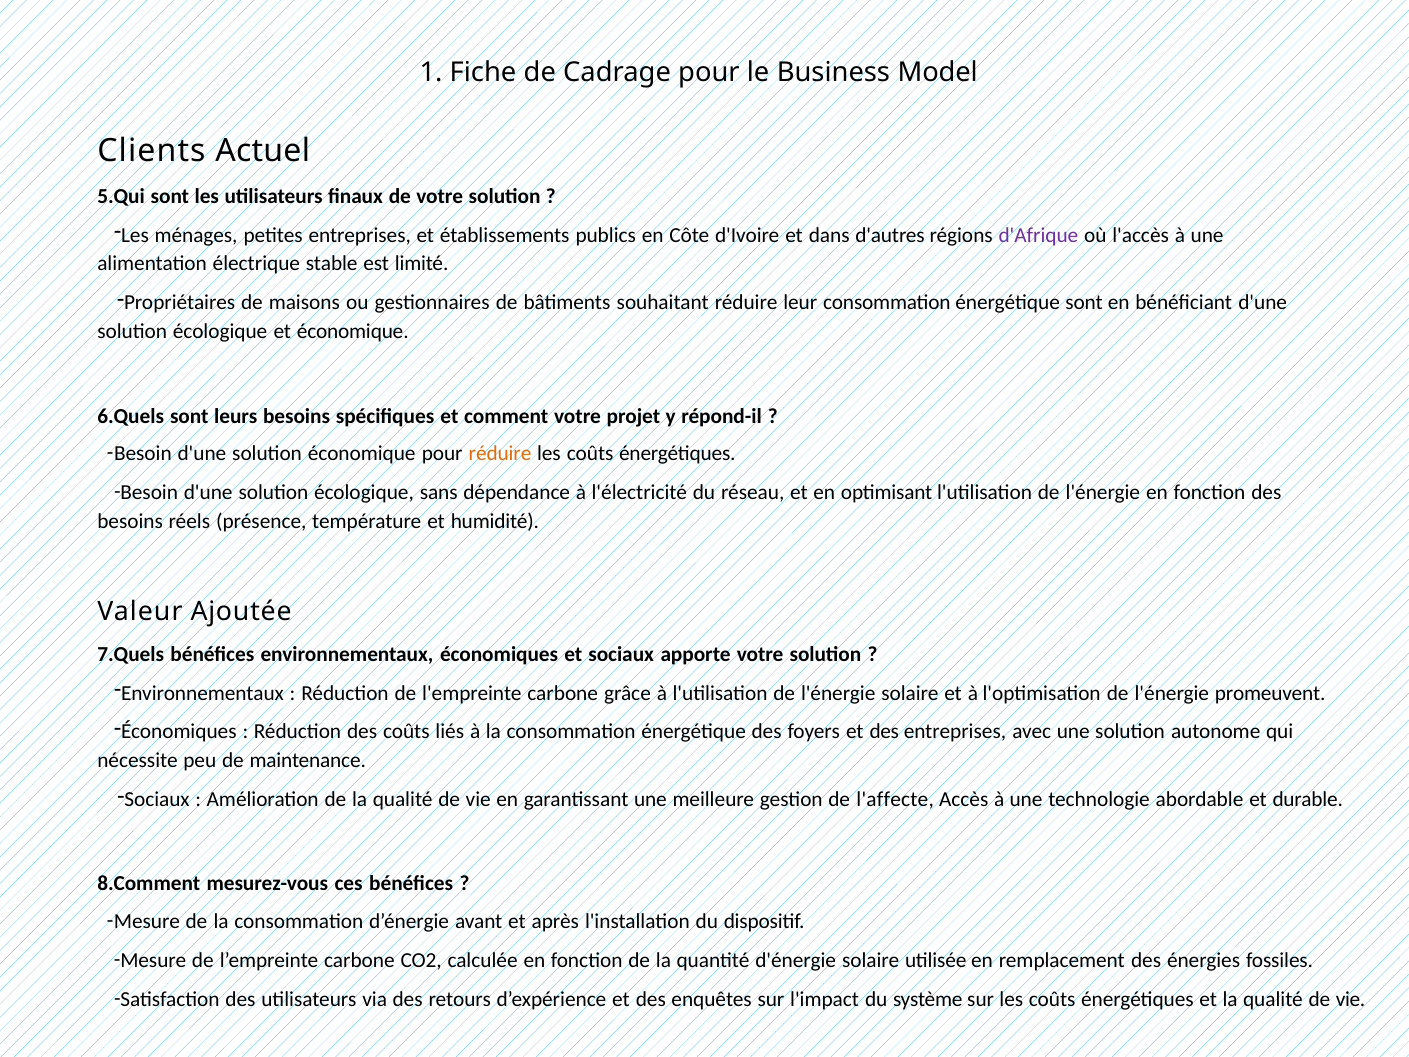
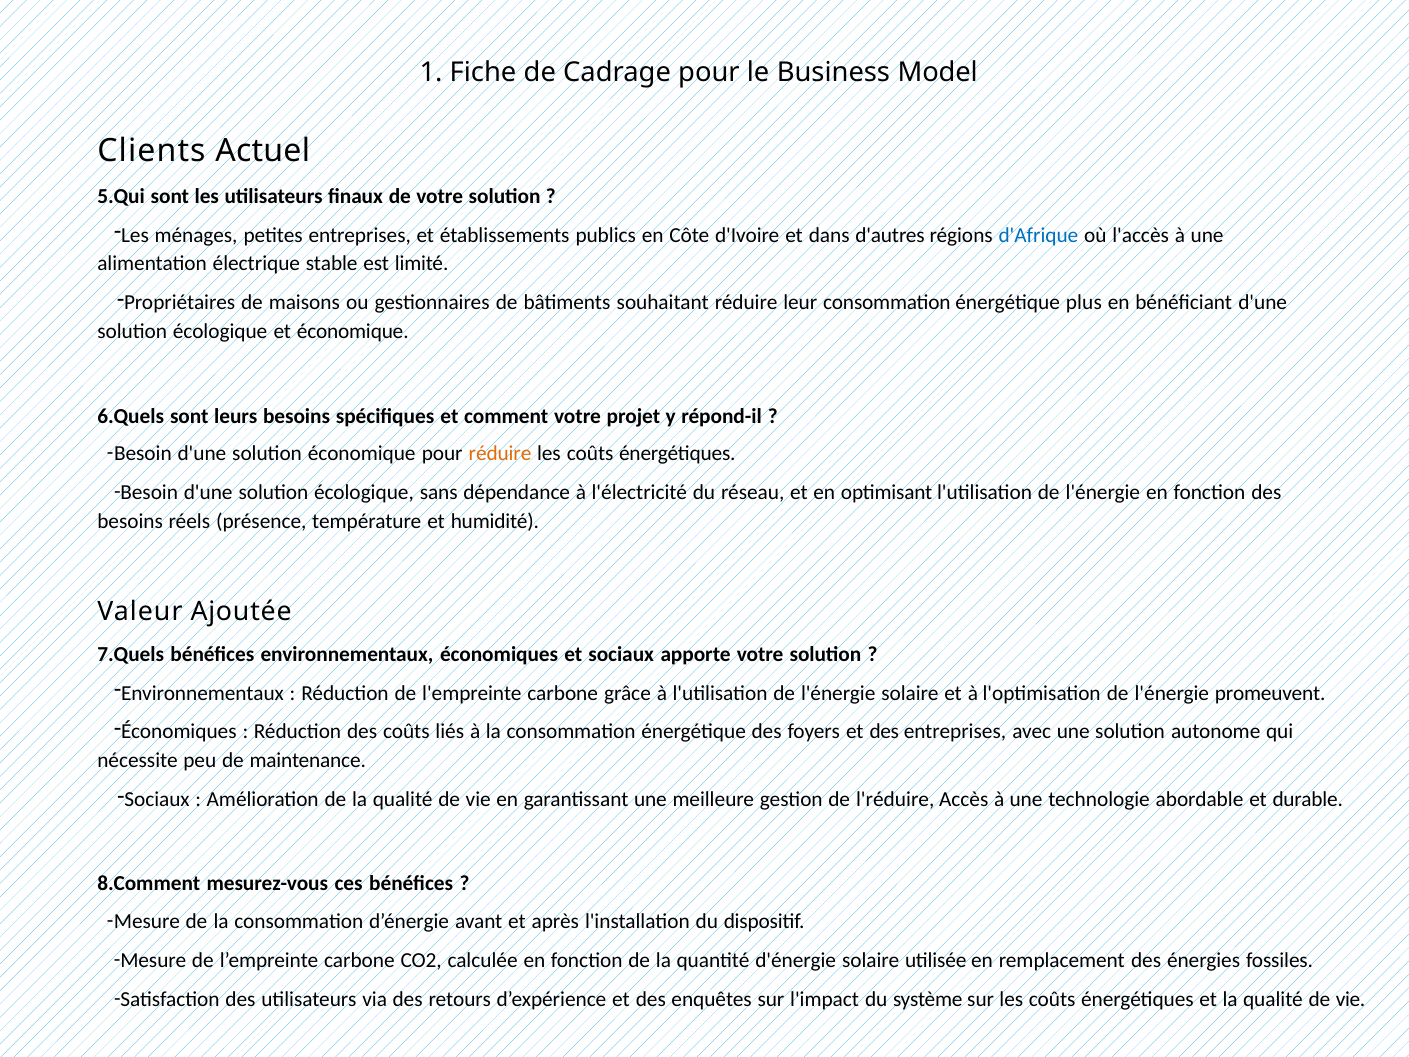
d'Afrique colour: purple -> blue
énergétique sont: sont -> plus
l'affecte: l'affecte -> l'réduire
